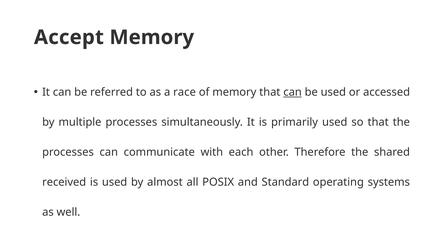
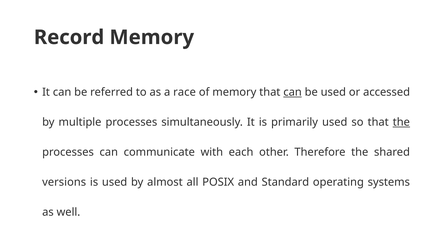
Accept: Accept -> Record
the at (401, 122) underline: none -> present
received: received -> versions
